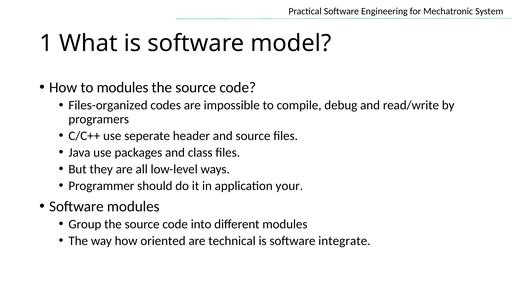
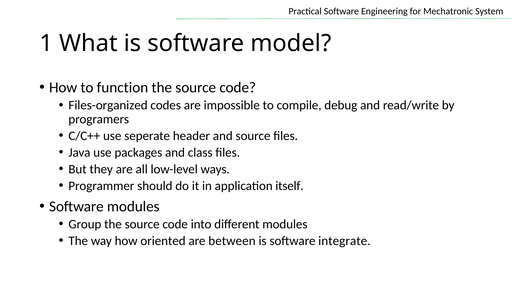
to modules: modules -> function
your: your -> itself
technical: technical -> between
